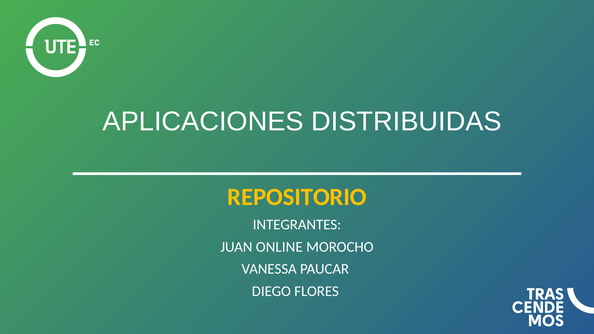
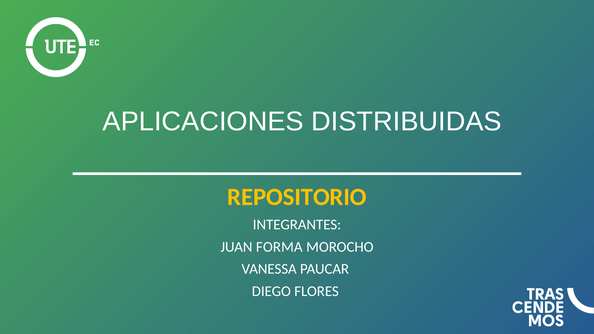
ONLINE: ONLINE -> FORMA
